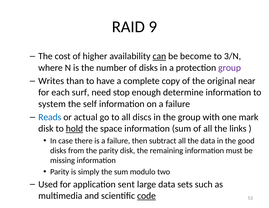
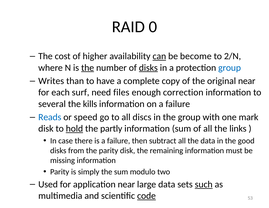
9: 9 -> 0
3/N: 3/N -> 2/N
the at (88, 68) underline: none -> present
disks at (148, 68) underline: none -> present
group at (230, 68) colour: purple -> blue
stop: stop -> files
determine: determine -> correction
system: system -> several
self: self -> kills
actual: actual -> speed
space: space -> partly
application sent: sent -> near
such underline: none -> present
